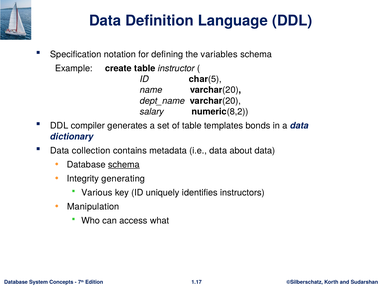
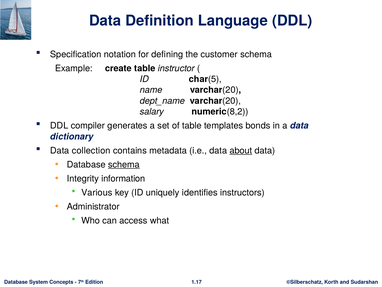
variables: variables -> customer
about underline: none -> present
generating: generating -> information
Manipulation: Manipulation -> Administrator
